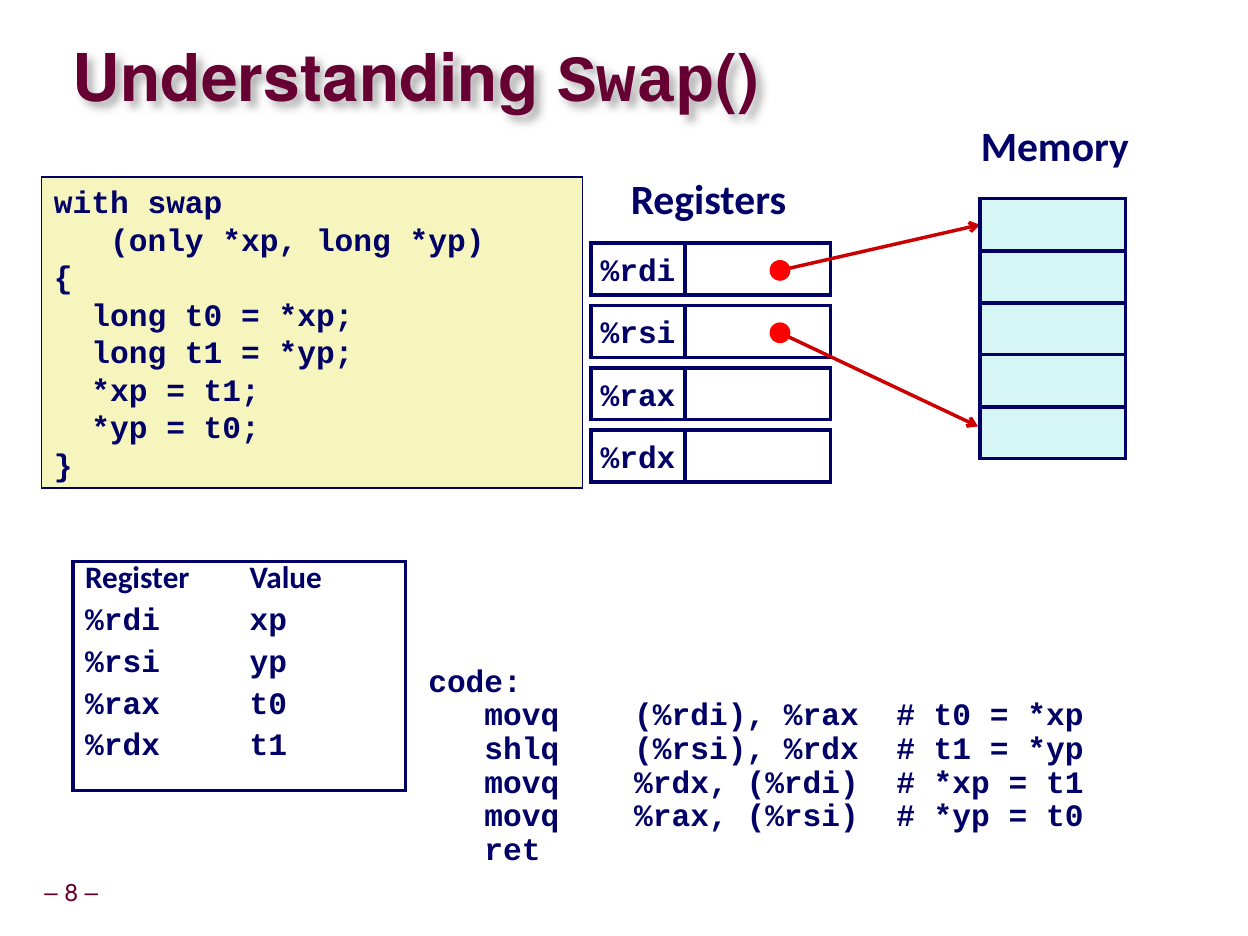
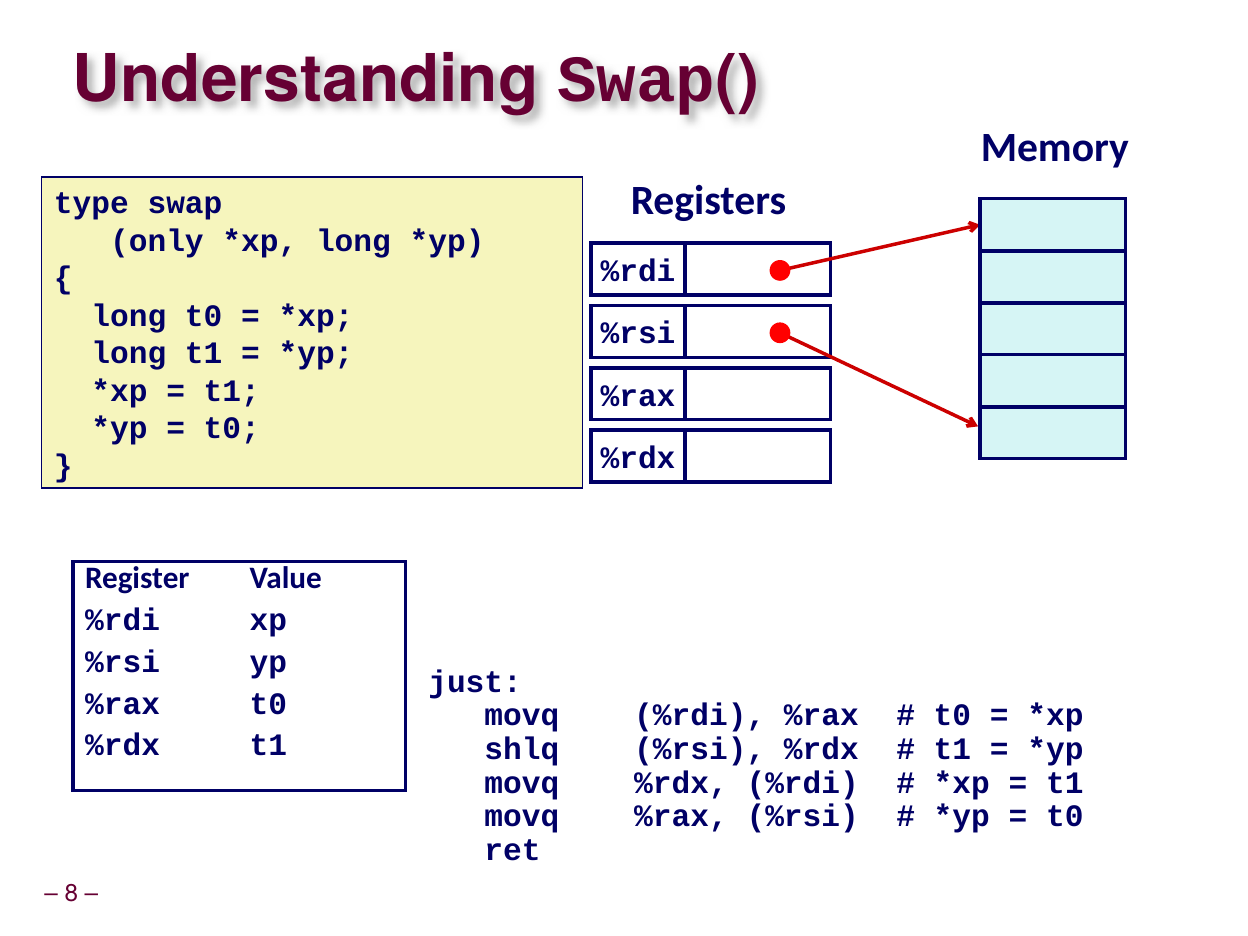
with: with -> type
code: code -> just
